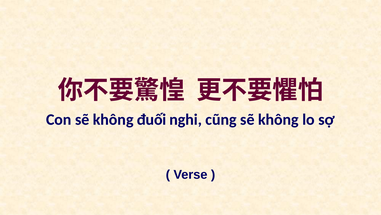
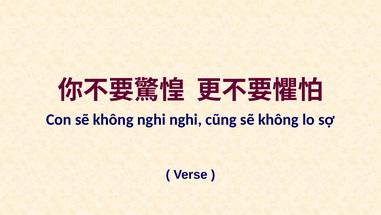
không đuối: đuối -> nghi
